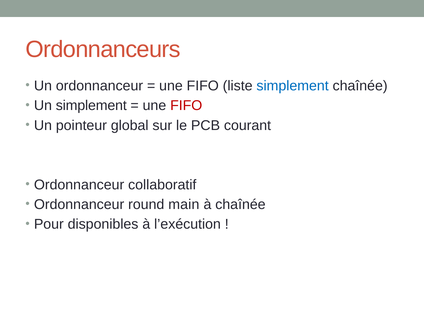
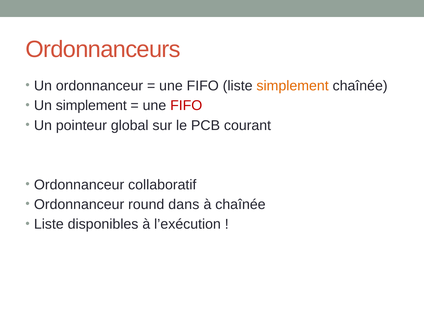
simplement at (293, 86) colour: blue -> orange
main: main -> dans
Pour at (49, 224): Pour -> Liste
